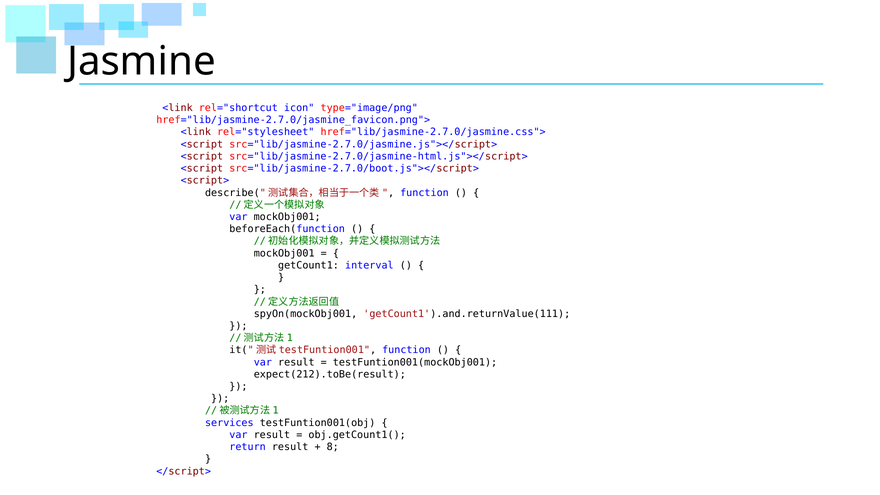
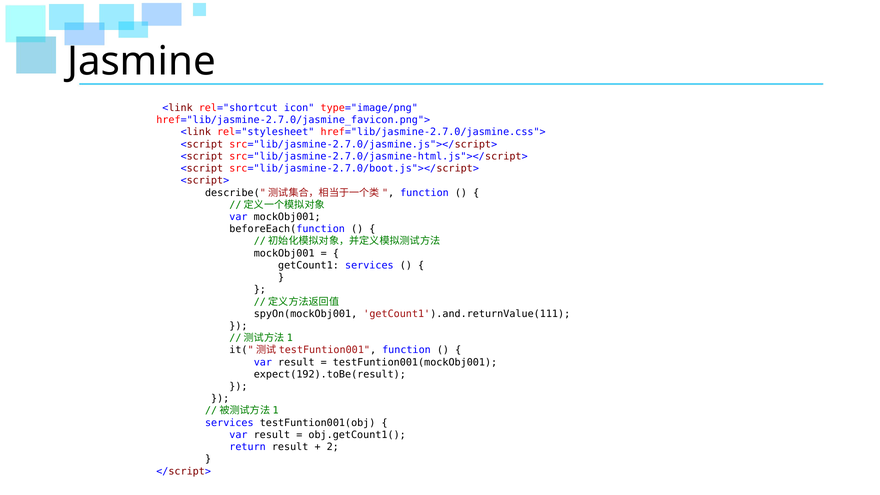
getCount1 interval: interval -> services
expect(212).toBe(result: expect(212).toBe(result -> expect(192).toBe(result
8: 8 -> 2
